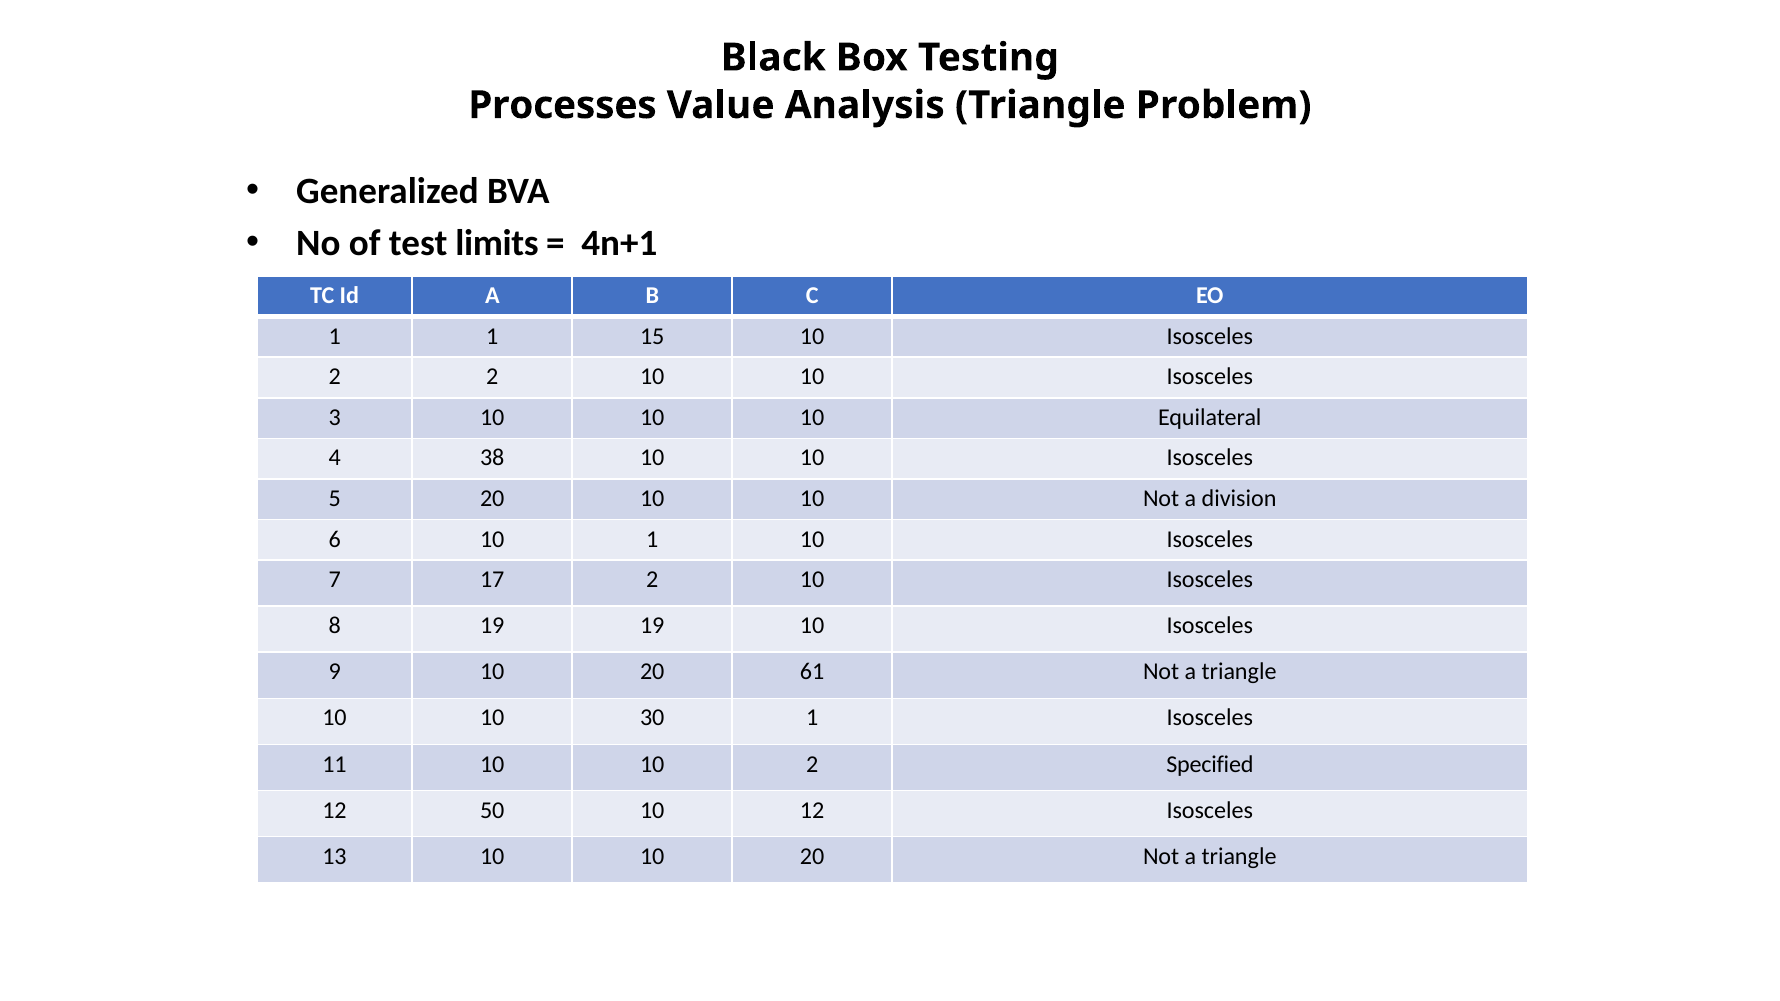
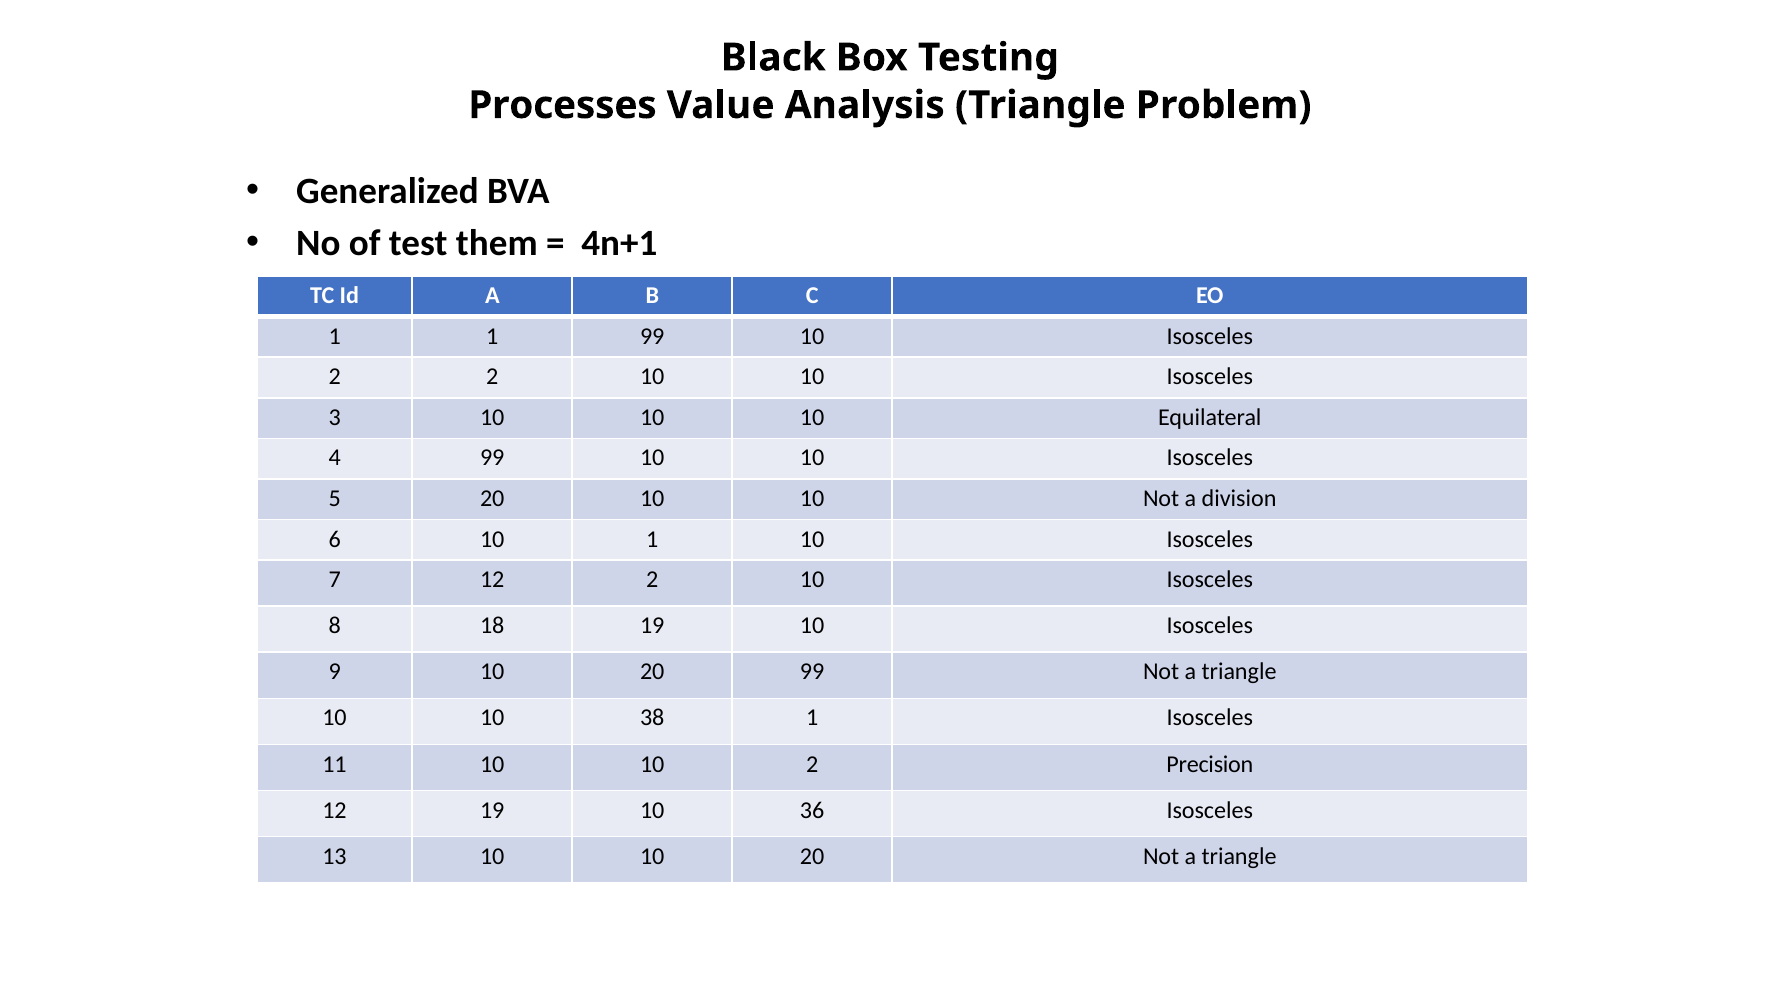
limits: limits -> them
1 15: 15 -> 99
4 38: 38 -> 99
7 17: 17 -> 12
8 19: 19 -> 18
20 61: 61 -> 99
30: 30 -> 38
Specified: Specified -> Precision
12 50: 50 -> 19
10 12: 12 -> 36
